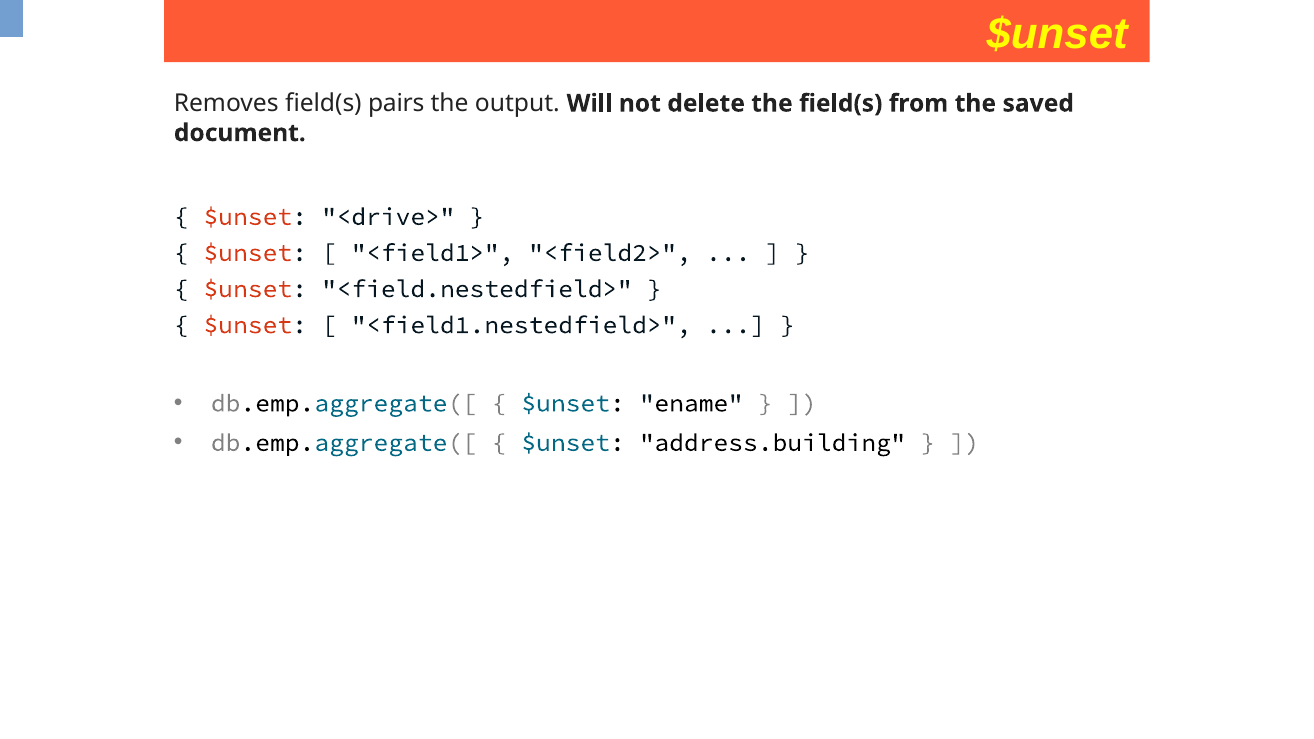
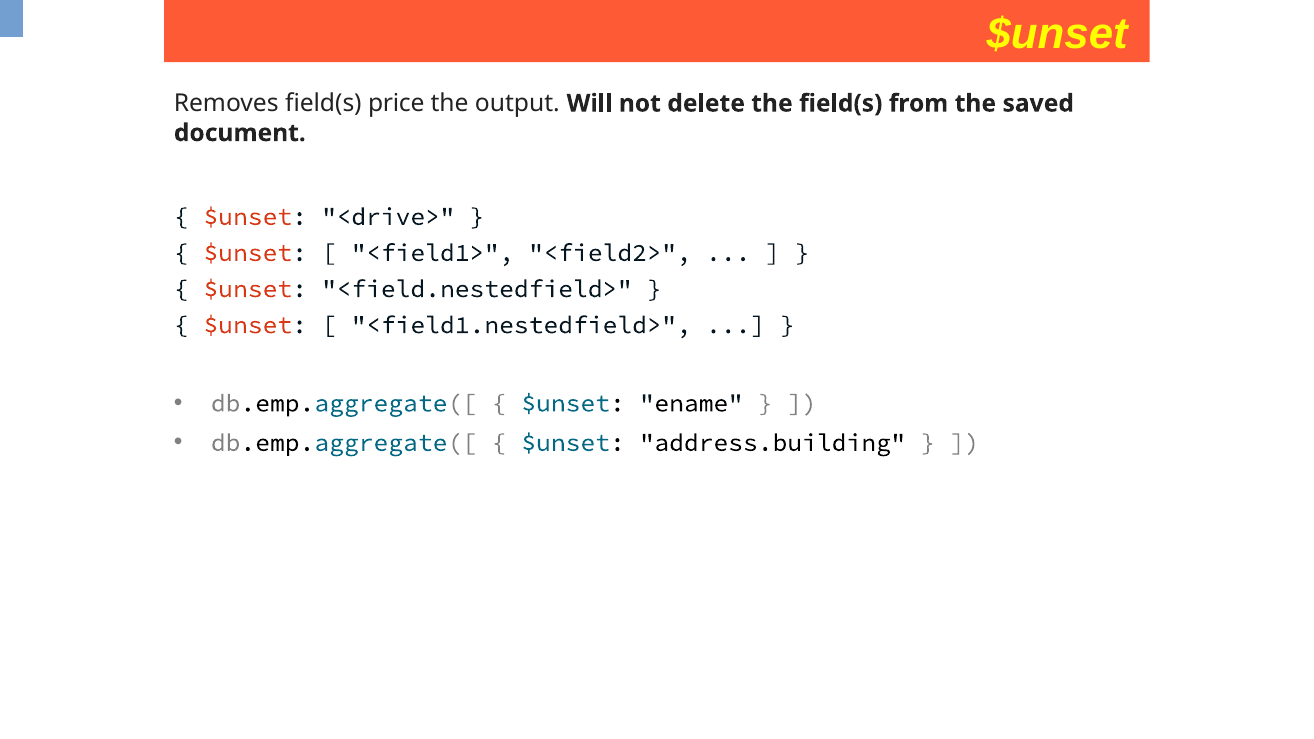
pairs: pairs -> price
